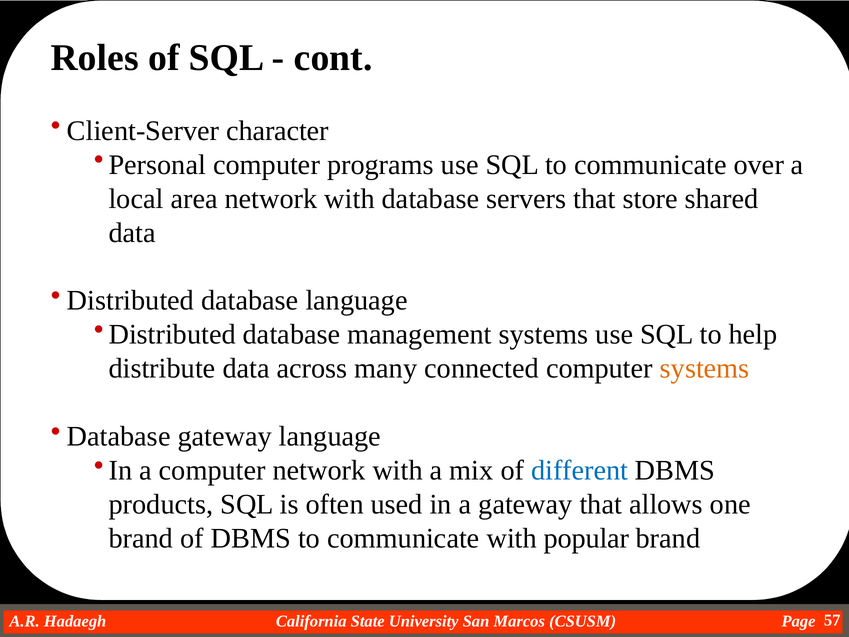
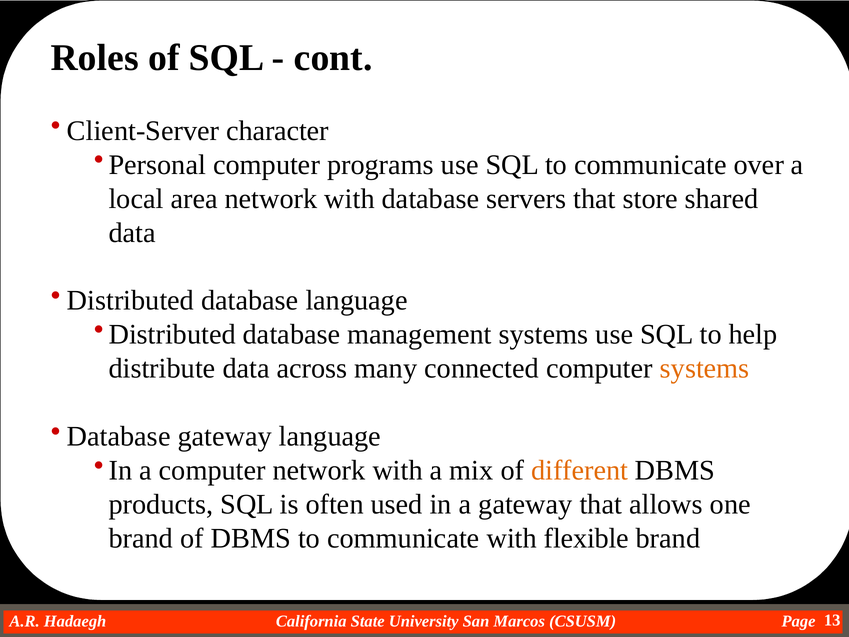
different colour: blue -> orange
popular: popular -> flexible
57: 57 -> 13
